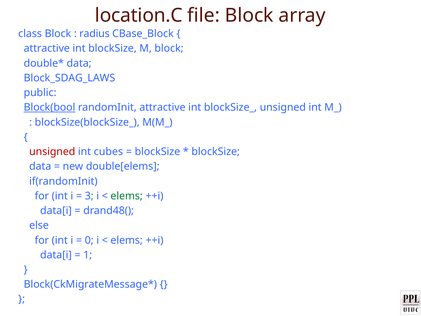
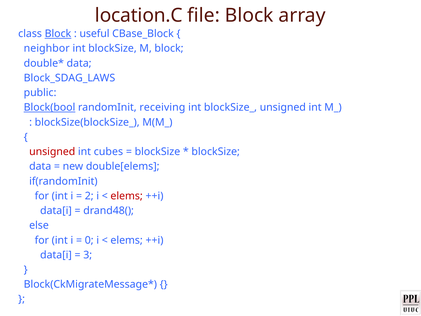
Block at (58, 34) underline: none -> present
radius: radius -> useful
attractive at (47, 48): attractive -> neighbor
randomInit attractive: attractive -> receiving
3: 3 -> 2
elems at (127, 196) colour: green -> red
1: 1 -> 3
